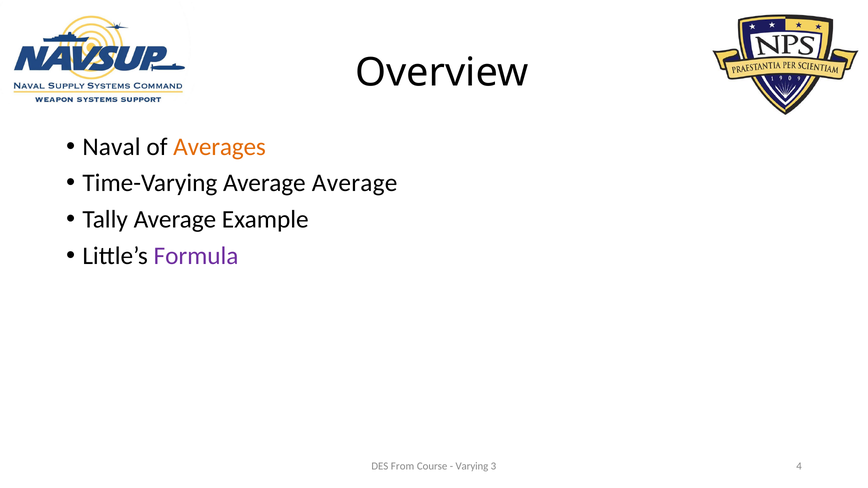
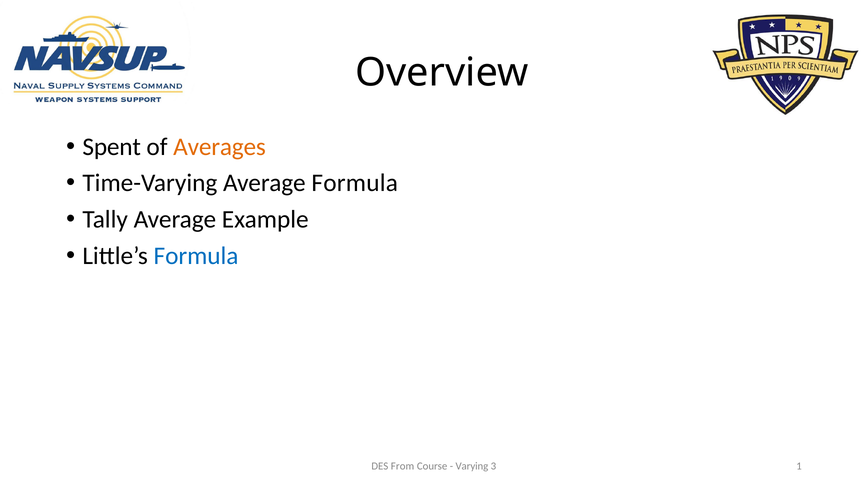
Naval: Naval -> Spent
Average Average: Average -> Formula
Formula at (196, 256) colour: purple -> blue
4: 4 -> 1
